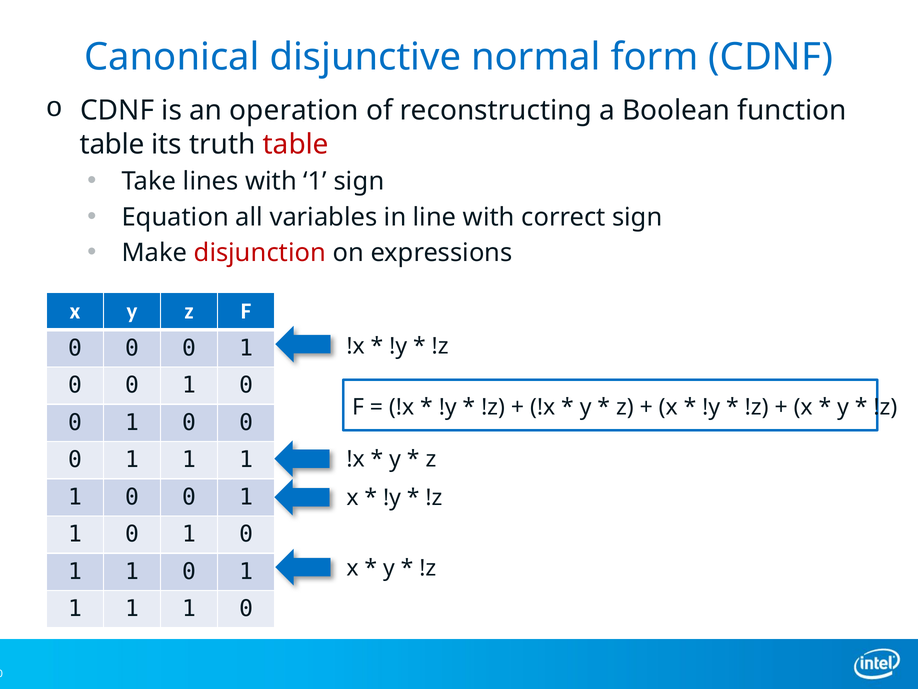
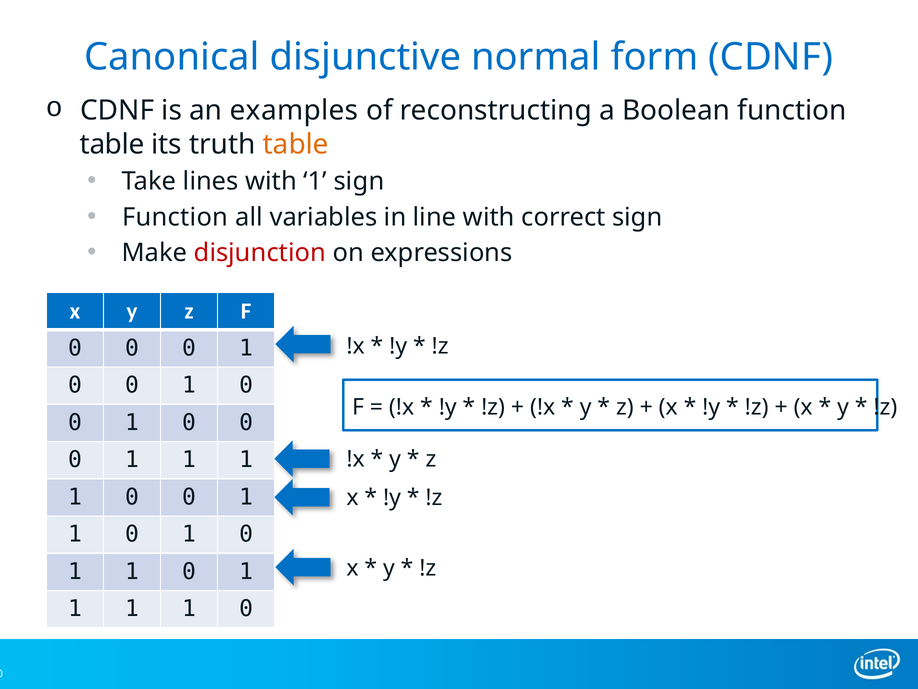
operation: operation -> examples
table at (296, 144) colour: red -> orange
Equation at (175, 217): Equation -> Function
